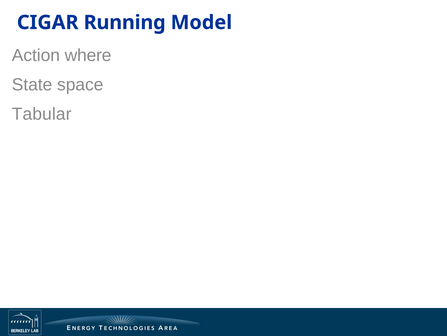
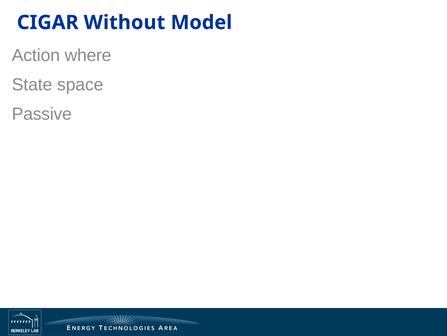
Running: Running -> Without
Tabular: Tabular -> Passive
